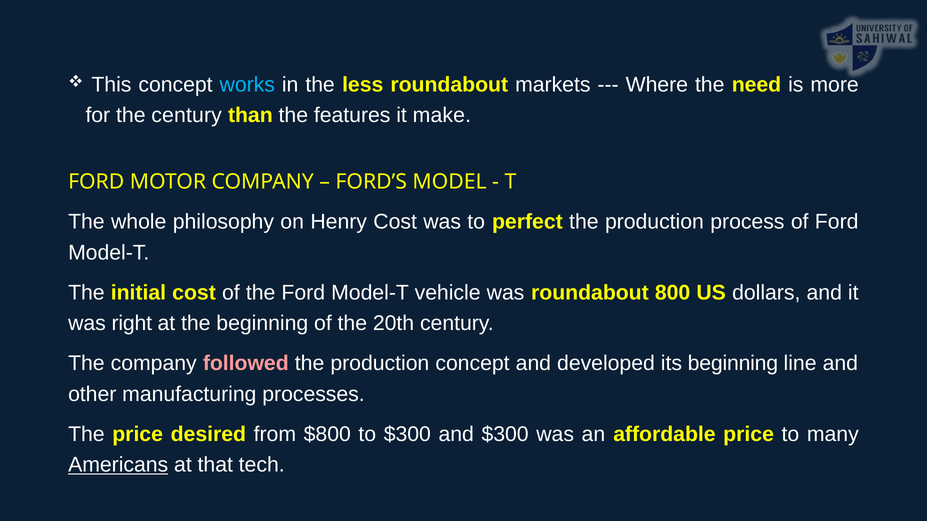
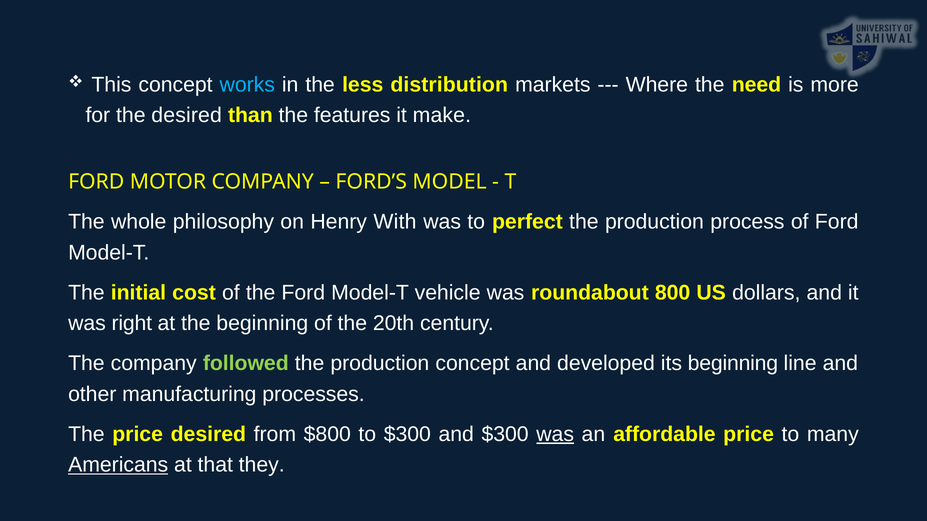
less roundabout: roundabout -> distribution
the century: century -> desired
Henry Cost: Cost -> With
followed colour: pink -> light green
was at (555, 435) underline: none -> present
tech: tech -> they
